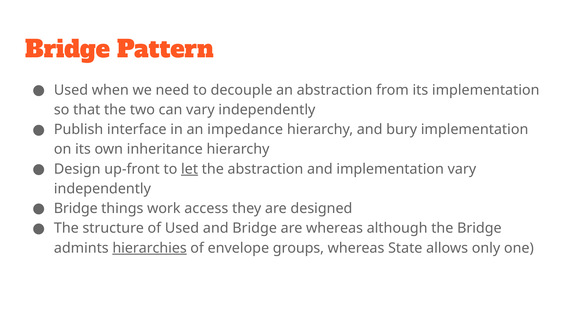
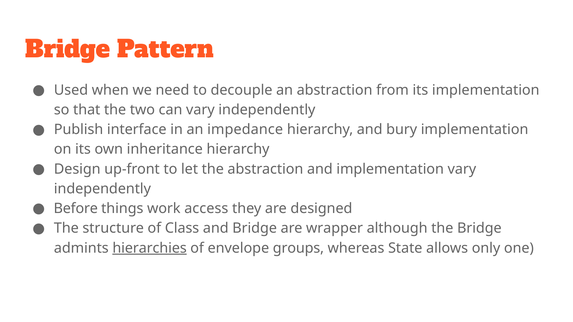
let underline: present -> none
Bridge at (76, 209): Bridge -> Before
of Used: Used -> Class
are whereas: whereas -> wrapper
